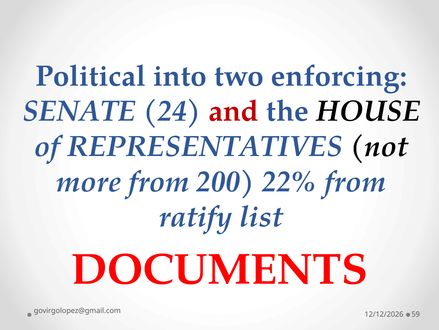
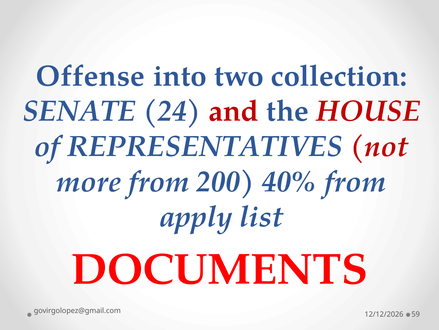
Political: Political -> Offense
enforcing: enforcing -> collection
HOUSE colour: black -> red
not colour: black -> red
22%: 22% -> 40%
ratify: ratify -> apply
